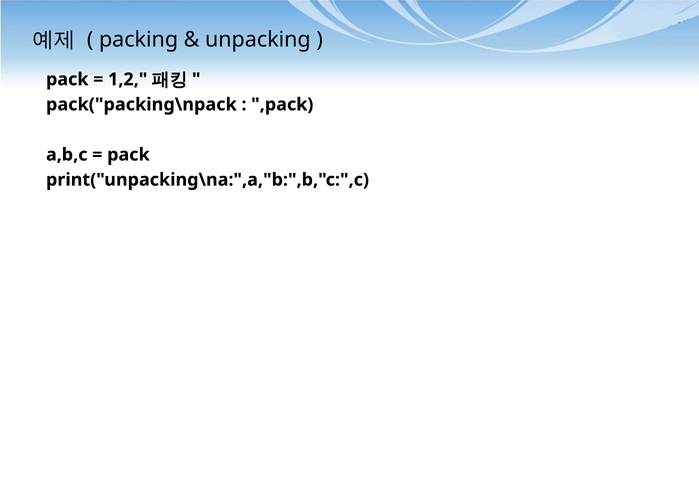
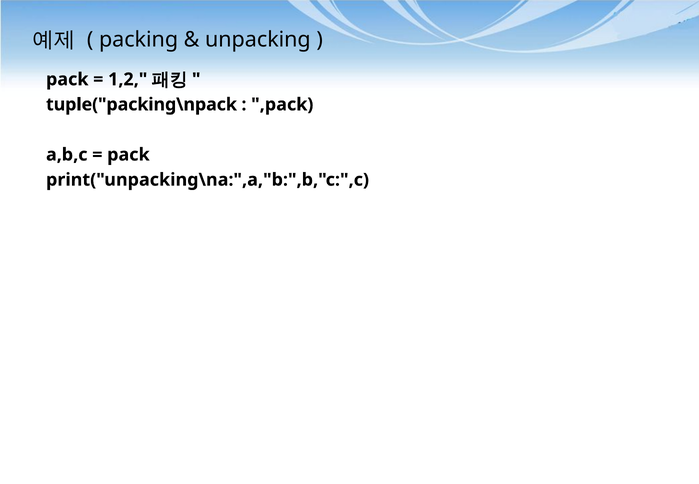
pack("packing\npack: pack("packing\npack -> tuple("packing\npack
